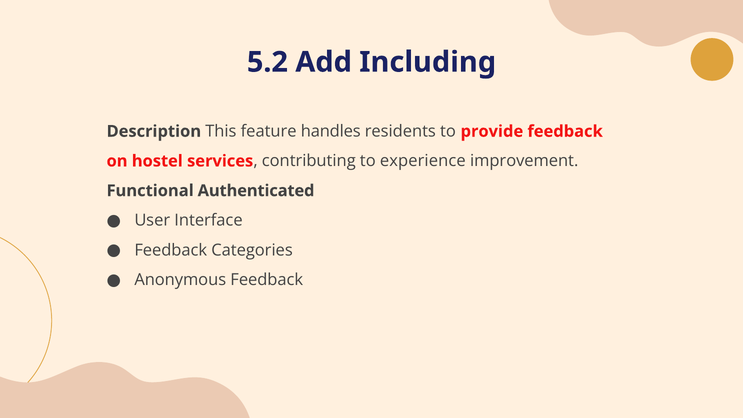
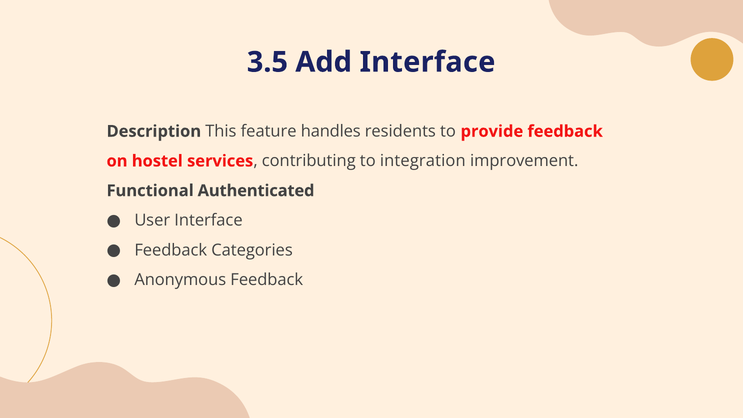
5.2: 5.2 -> 3.5
Add Including: Including -> Interface
experience: experience -> integration
